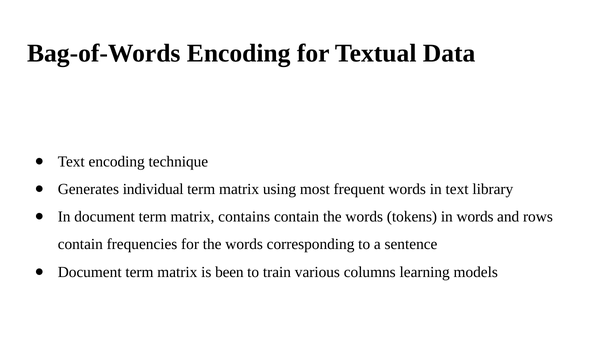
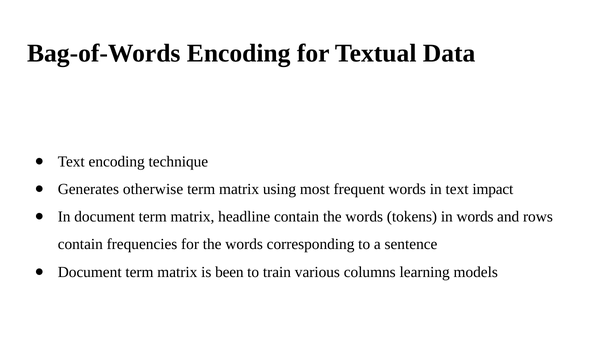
individual: individual -> otherwise
library: library -> impact
contains: contains -> headline
